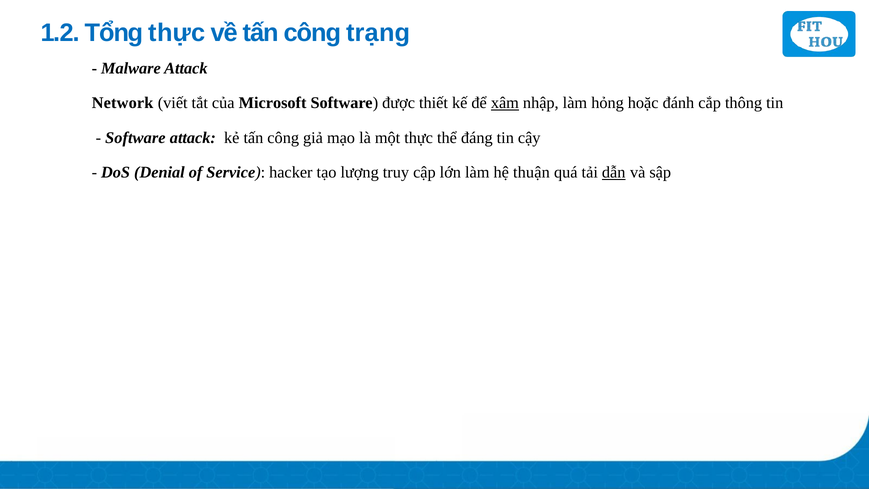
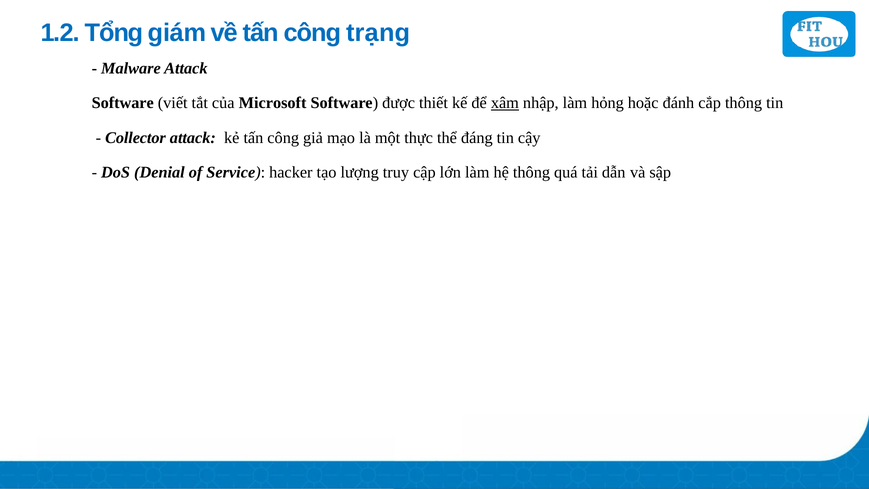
Tổng thực: thực -> giám
Network at (123, 103): Network -> Software
Software at (135, 138): Software -> Collector
hệ thuận: thuận -> thông
dẫn underline: present -> none
